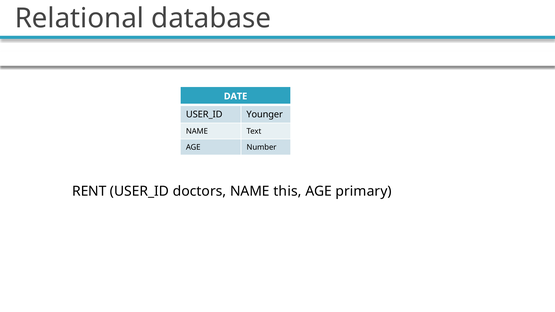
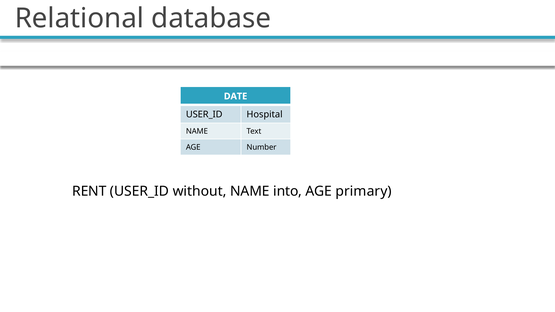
Younger: Younger -> Hospital
doctors: doctors -> without
this: this -> into
